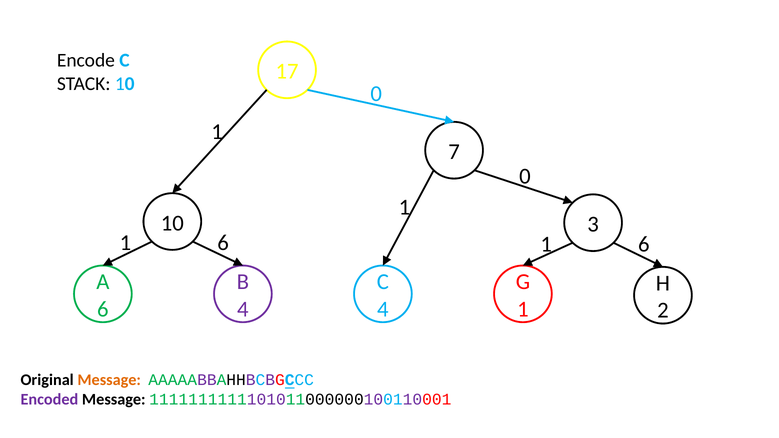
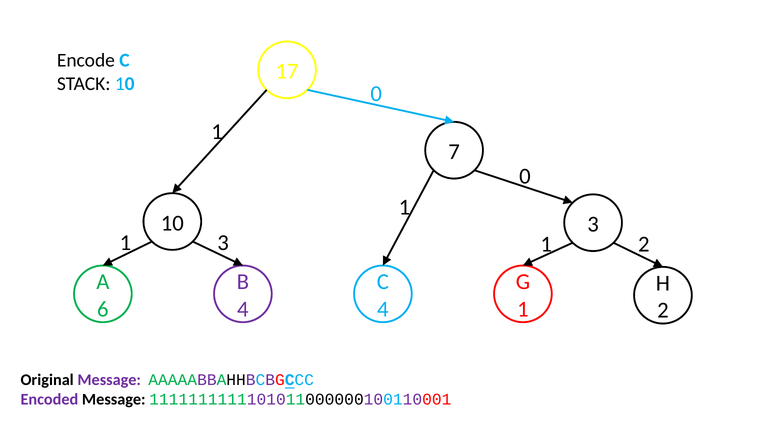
6 at (223, 243): 6 -> 3
6 at (644, 244): 6 -> 2
Message at (109, 380) colour: orange -> purple
